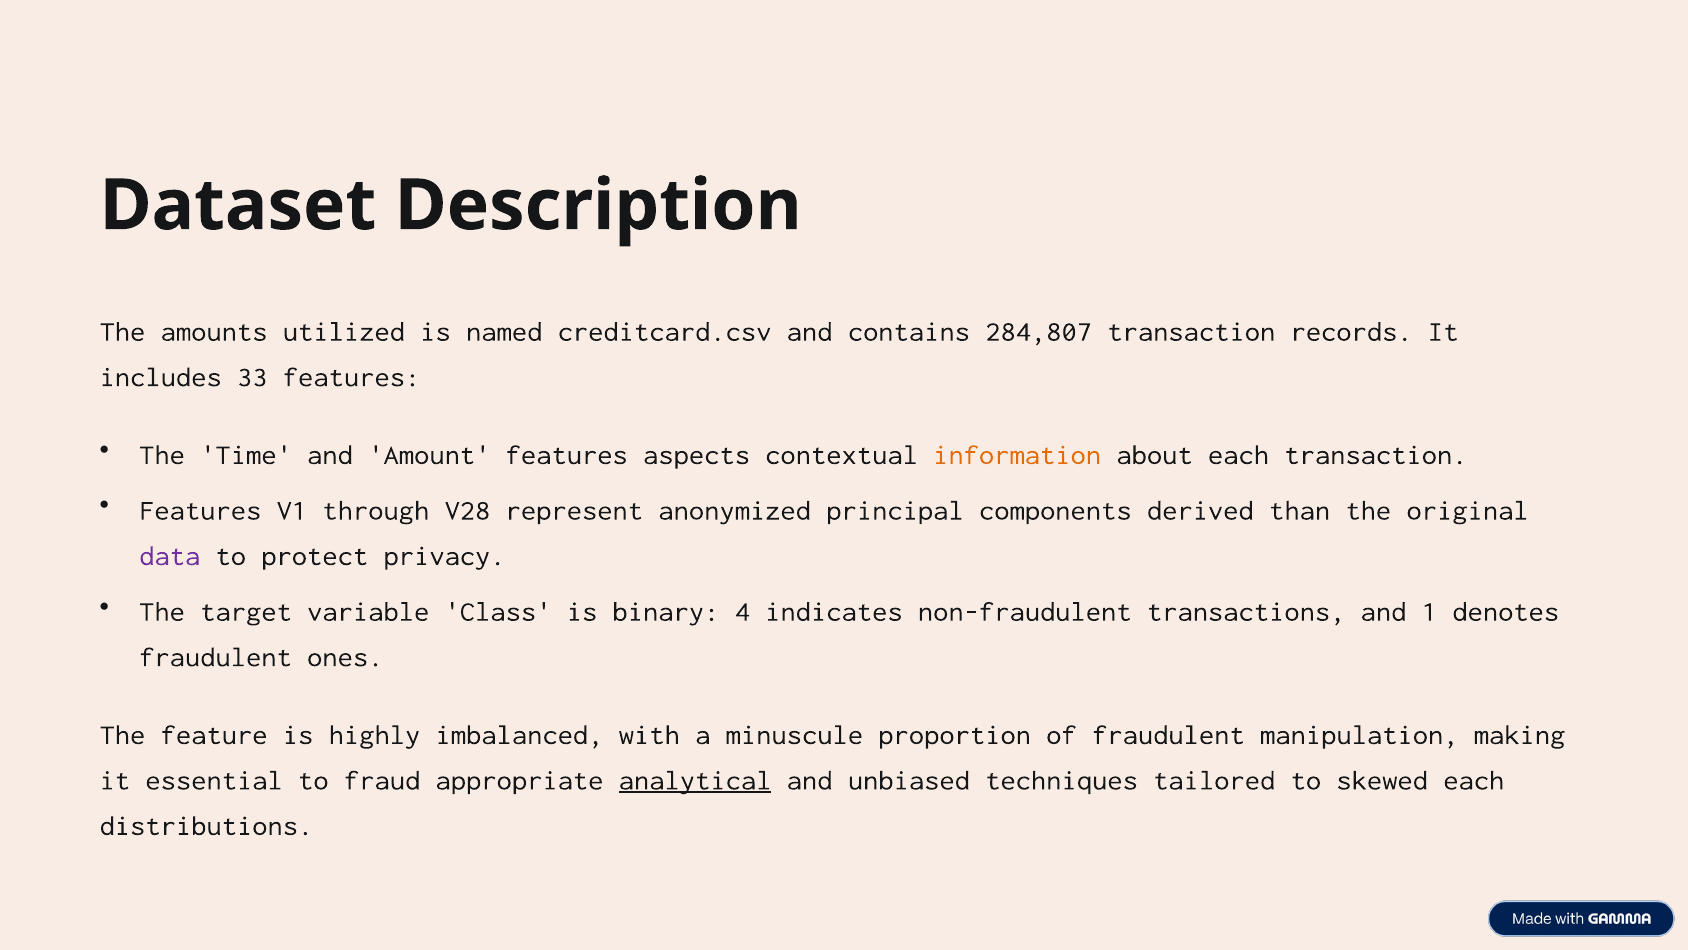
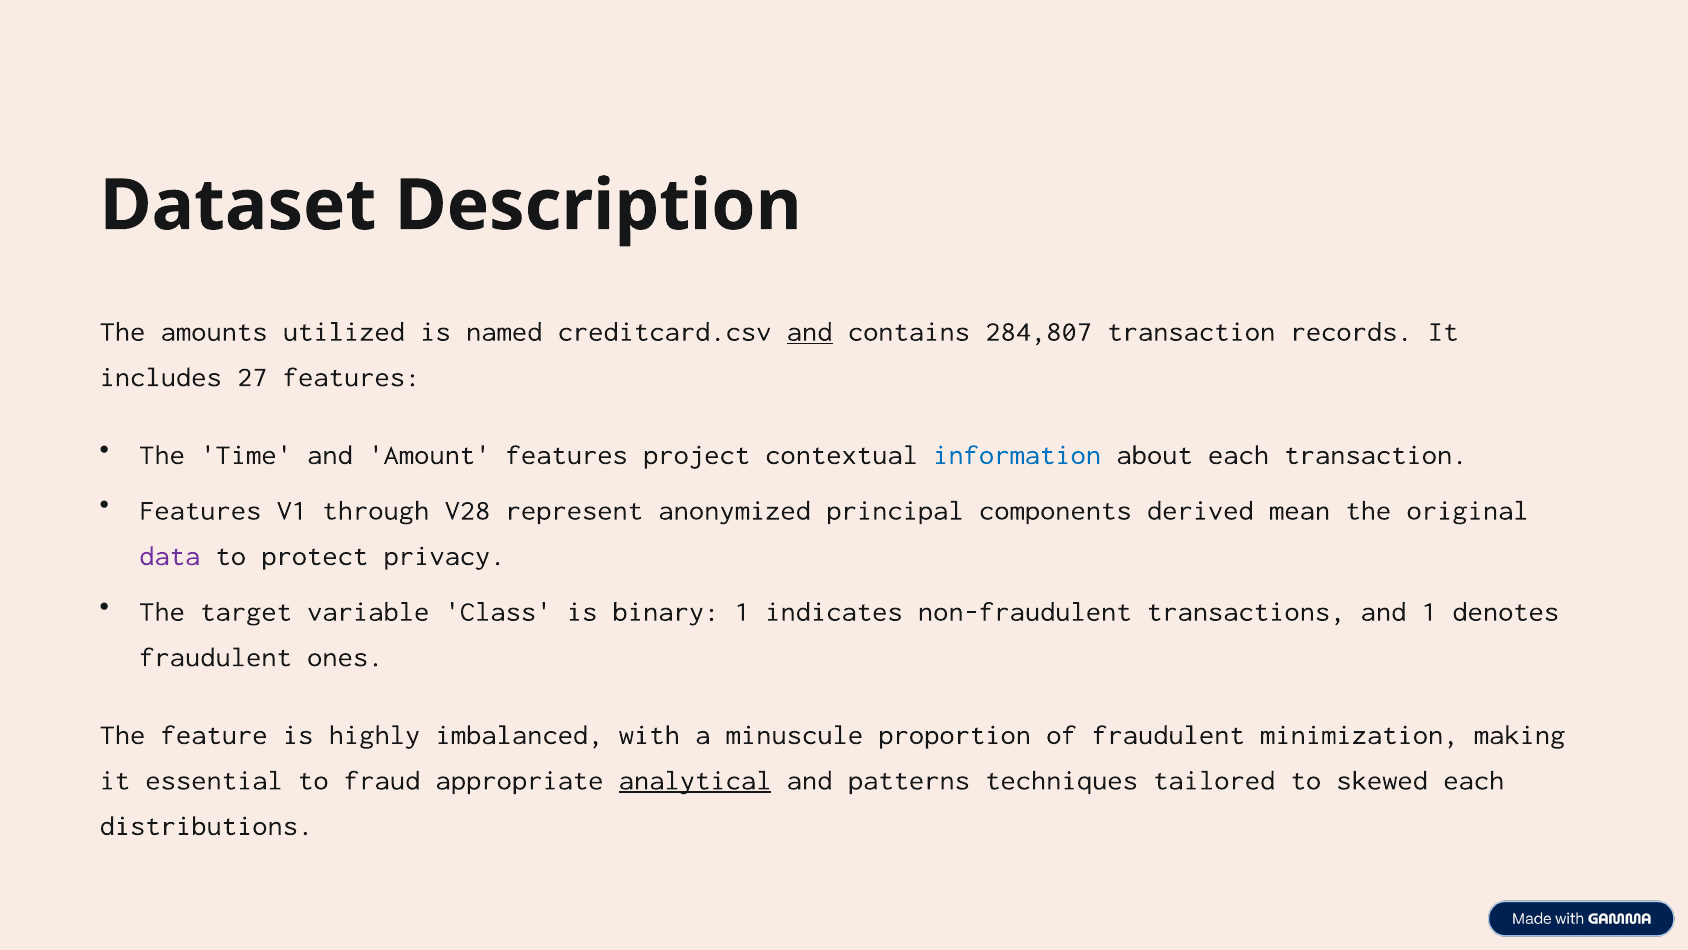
and at (810, 331) underline: none -> present
33: 33 -> 27
aspects: aspects -> project
information colour: orange -> blue
than: than -> mean
binary 4: 4 -> 1
manipulation: manipulation -> minimization
unbiased: unbiased -> patterns
